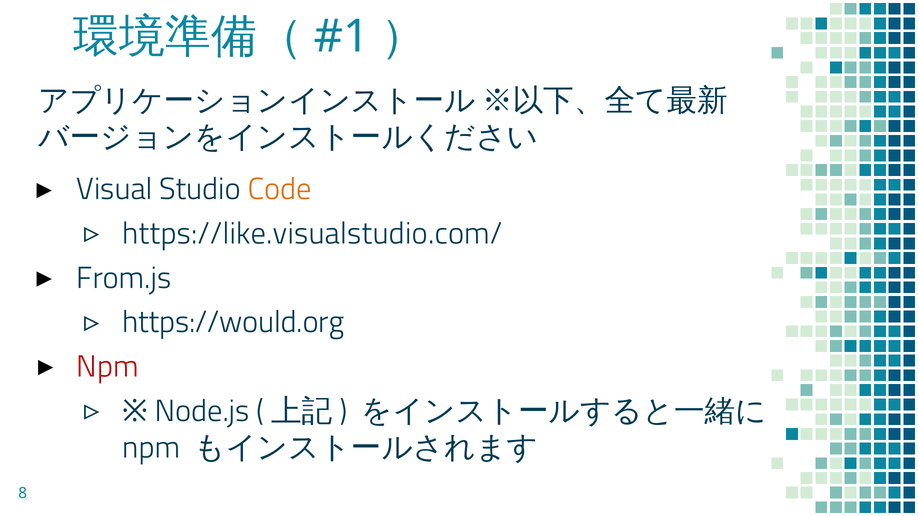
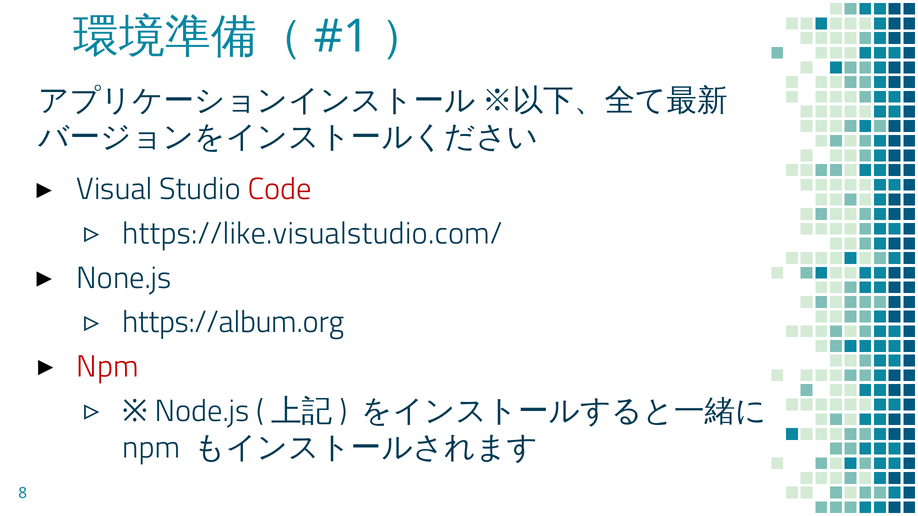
Code colour: orange -> red
From.js: From.js -> None.js
https://would.org: https://would.org -> https://album.org
